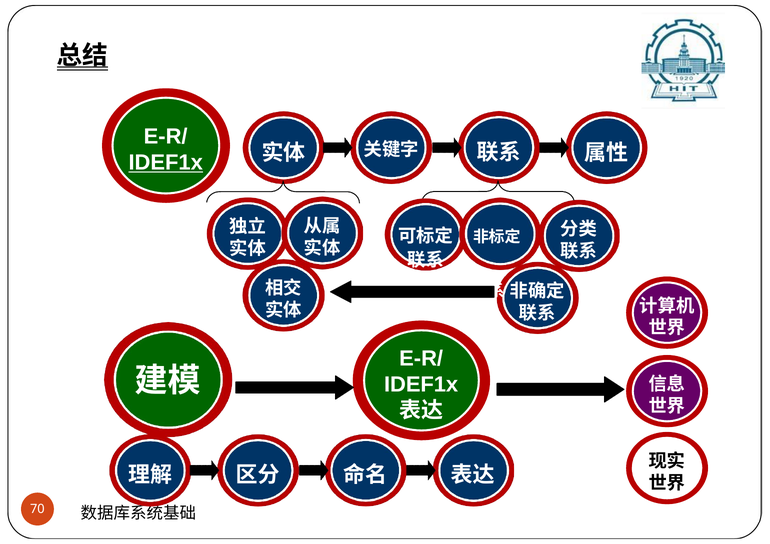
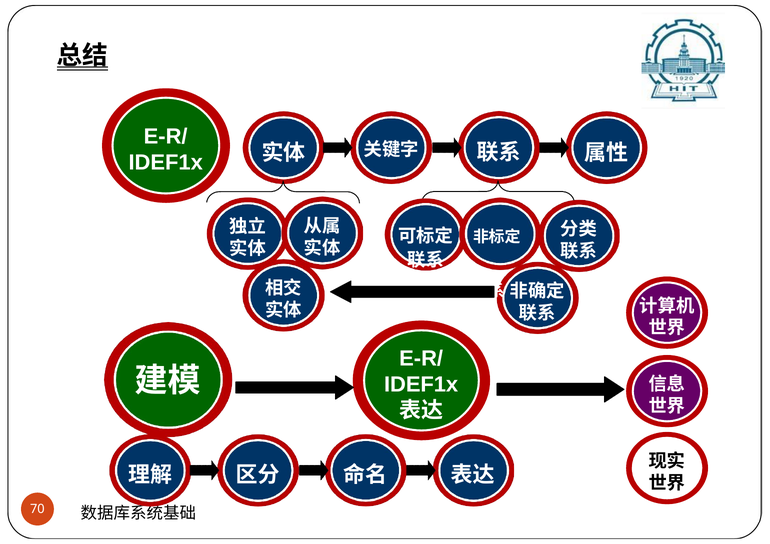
IDEF1x at (166, 163) underline: present -> none
